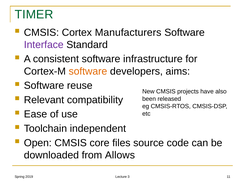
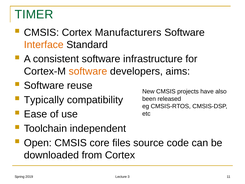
Interface colour: purple -> orange
Relevant: Relevant -> Typically
from Allows: Allows -> Cortex
